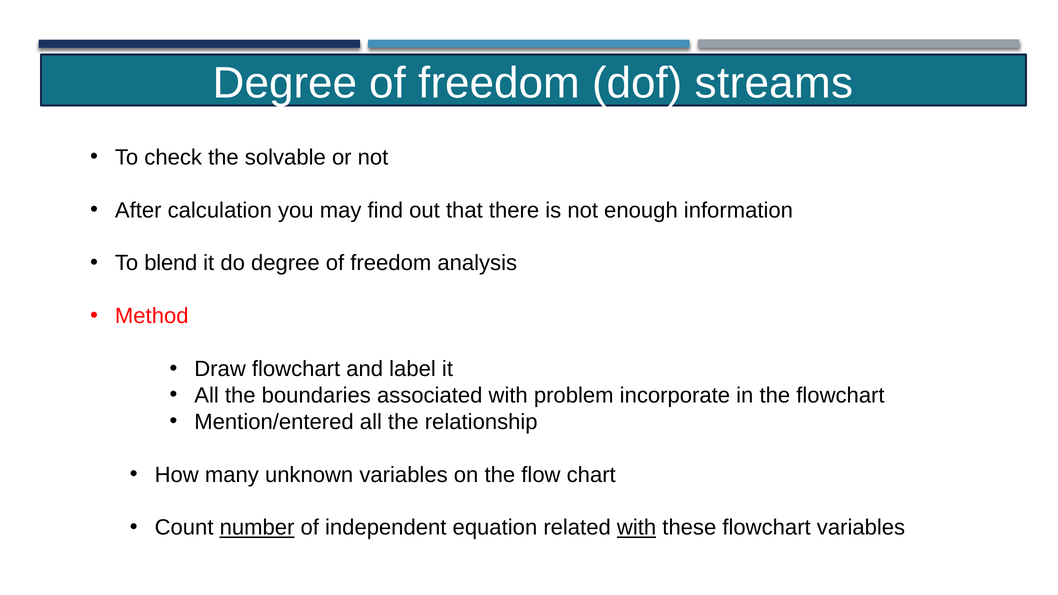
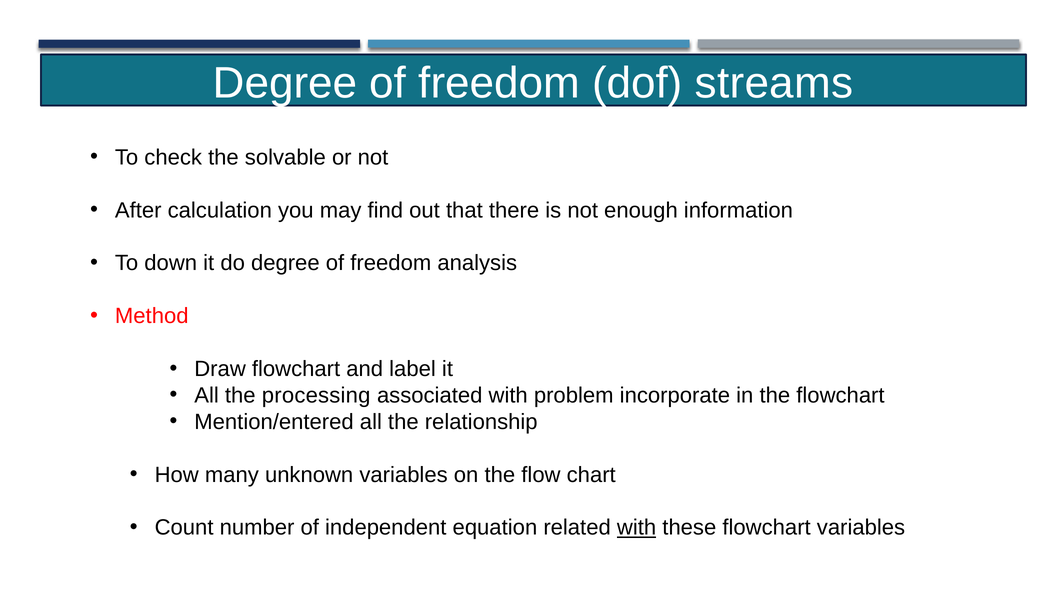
blend: blend -> down
boundaries: boundaries -> processing
number underline: present -> none
